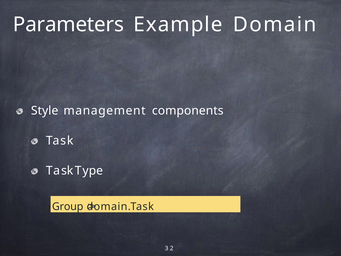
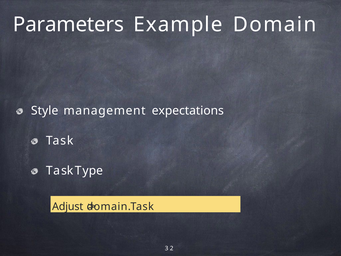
components: components -> expectations
Group: Group -> Adjust
